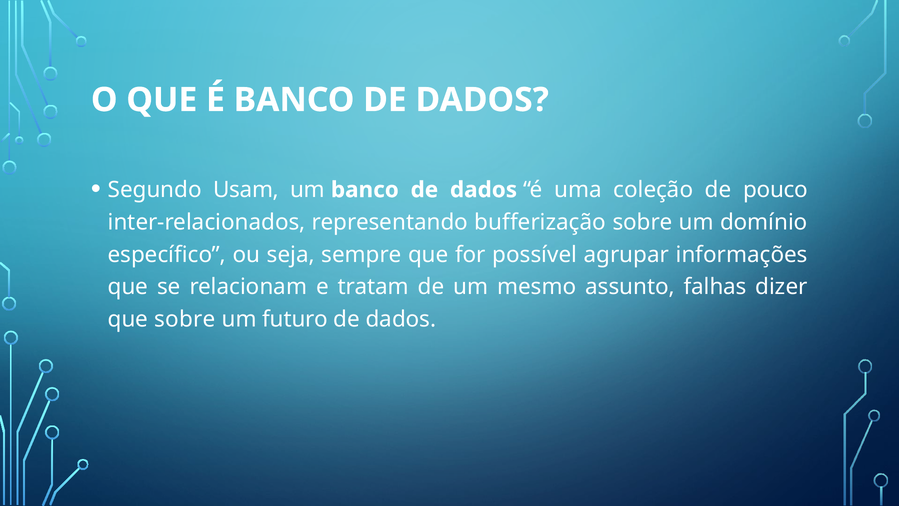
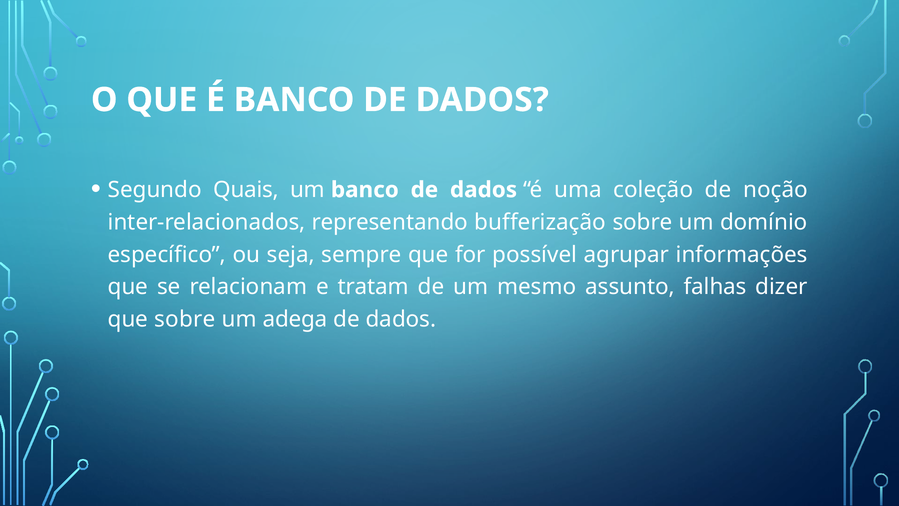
Usam: Usam -> Quais
pouco: pouco -> noção
futuro: futuro -> adega
